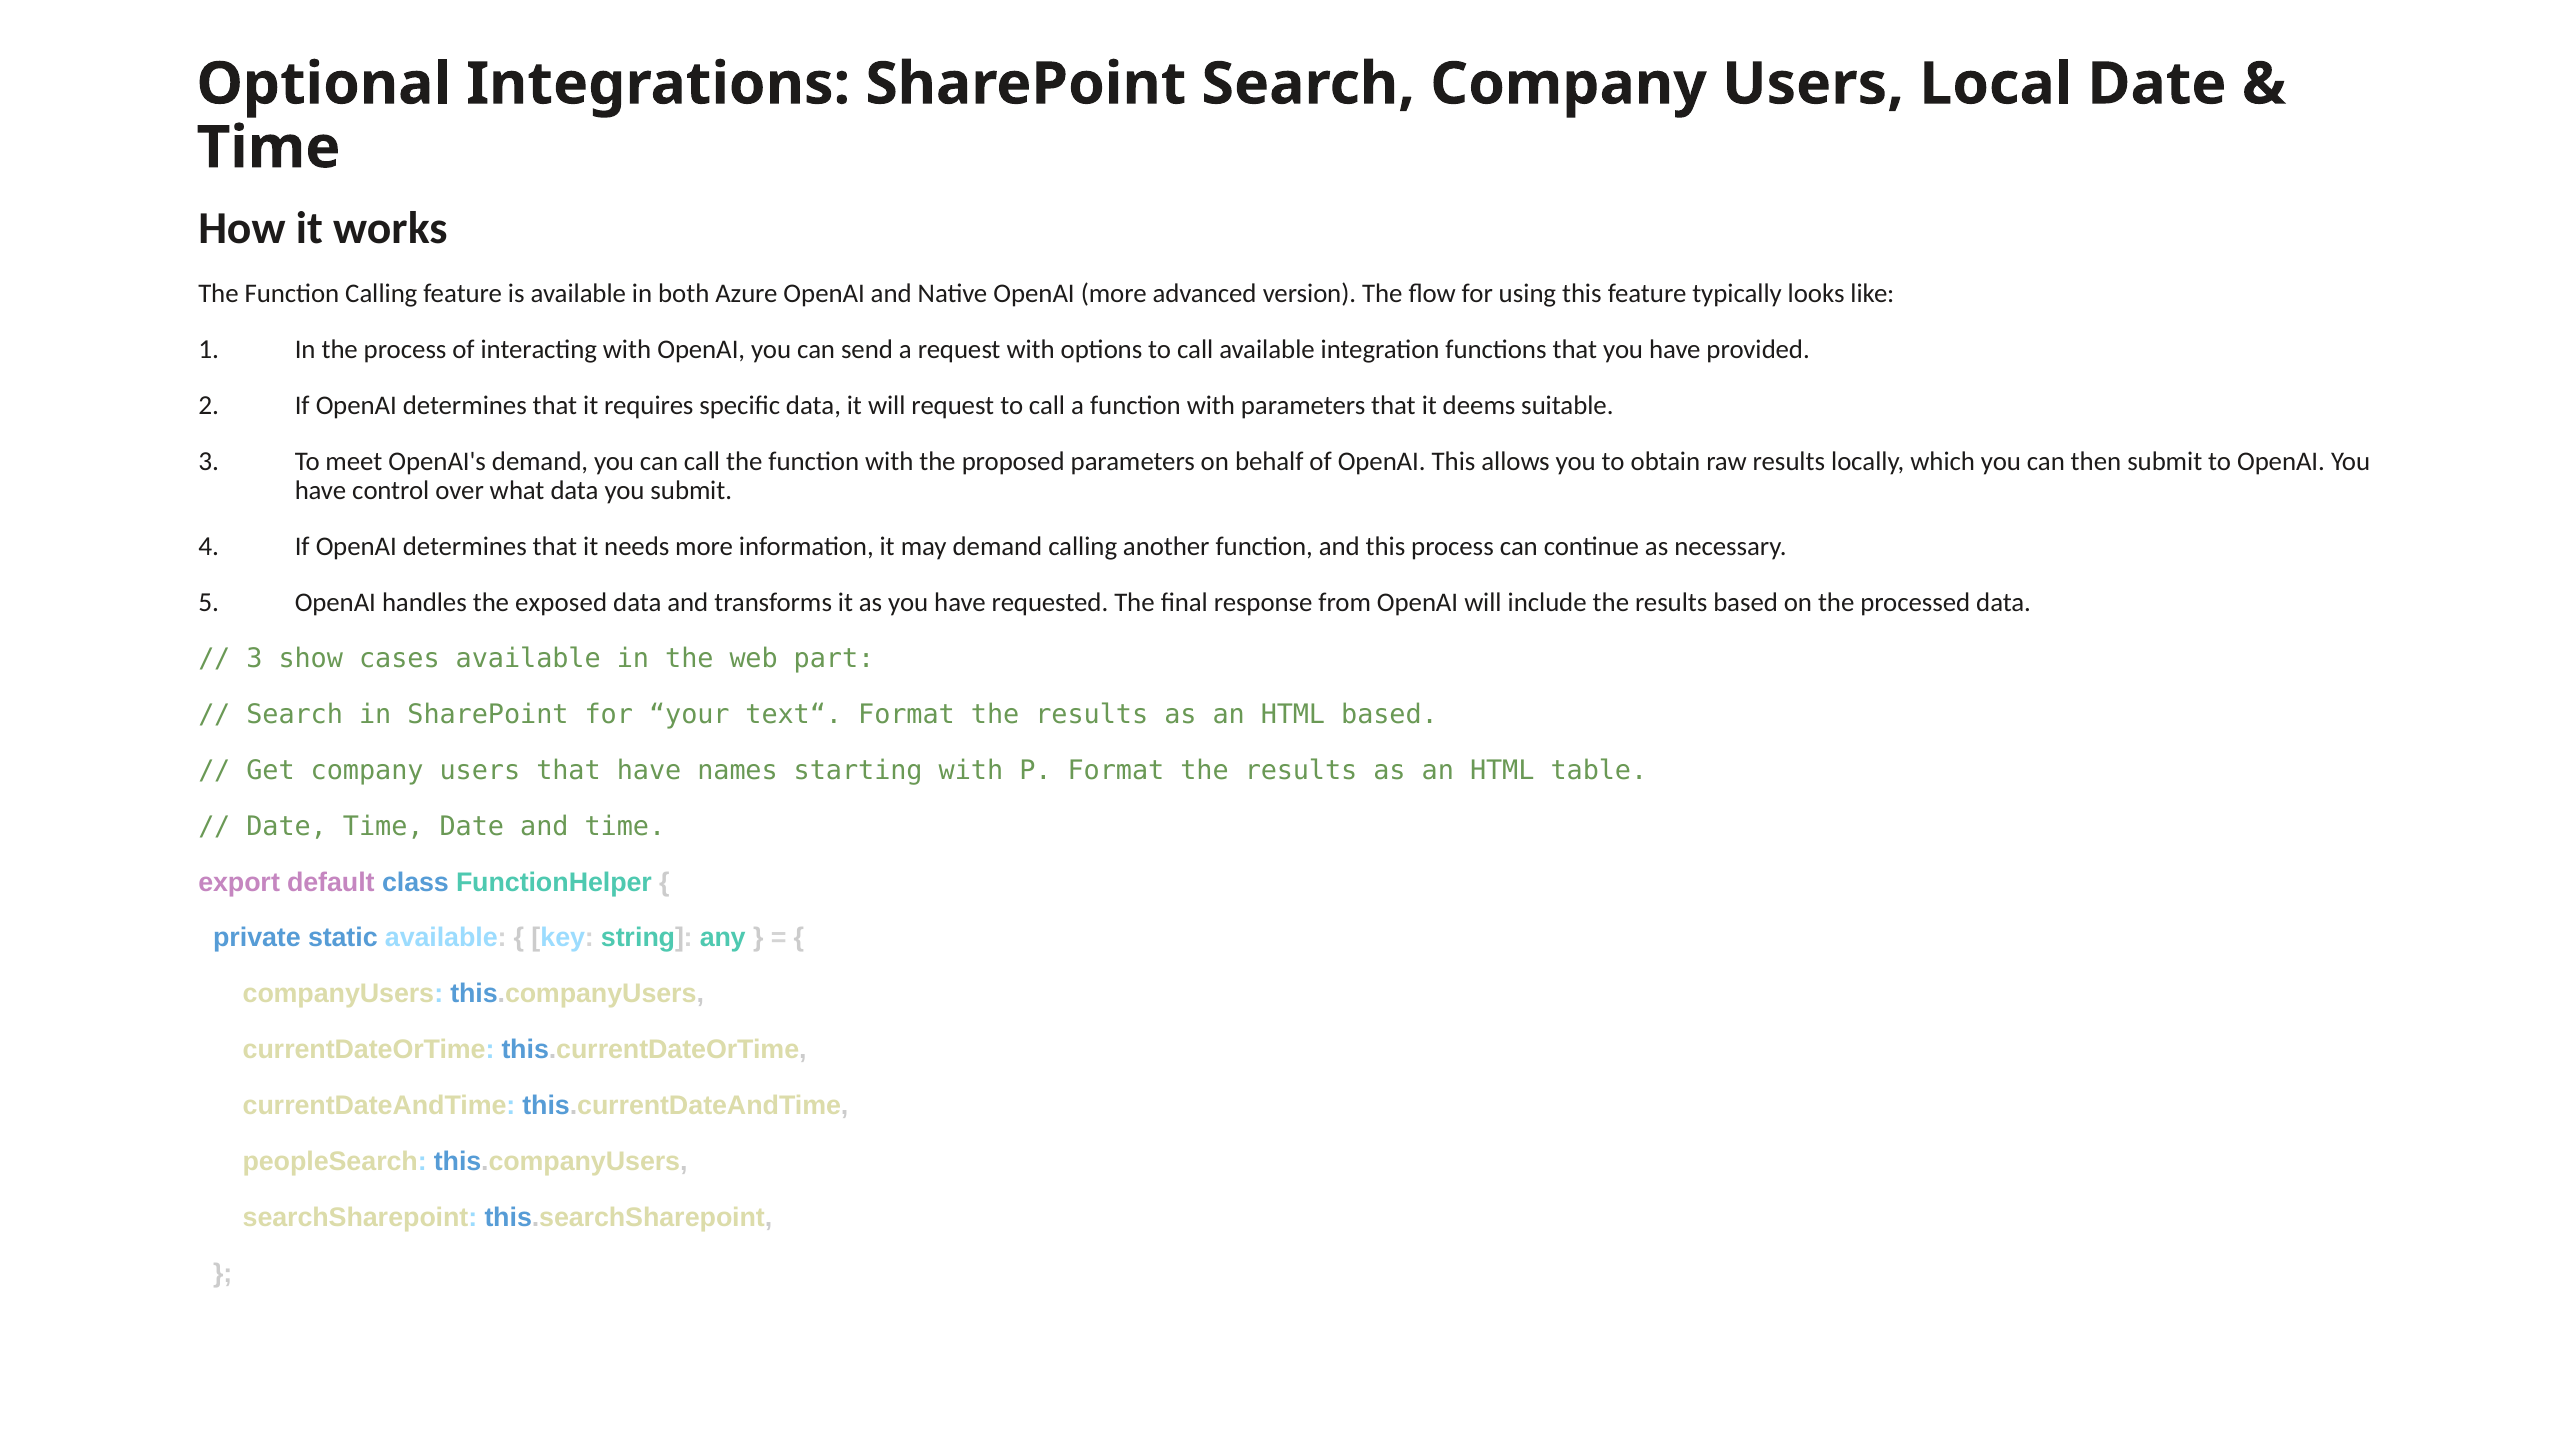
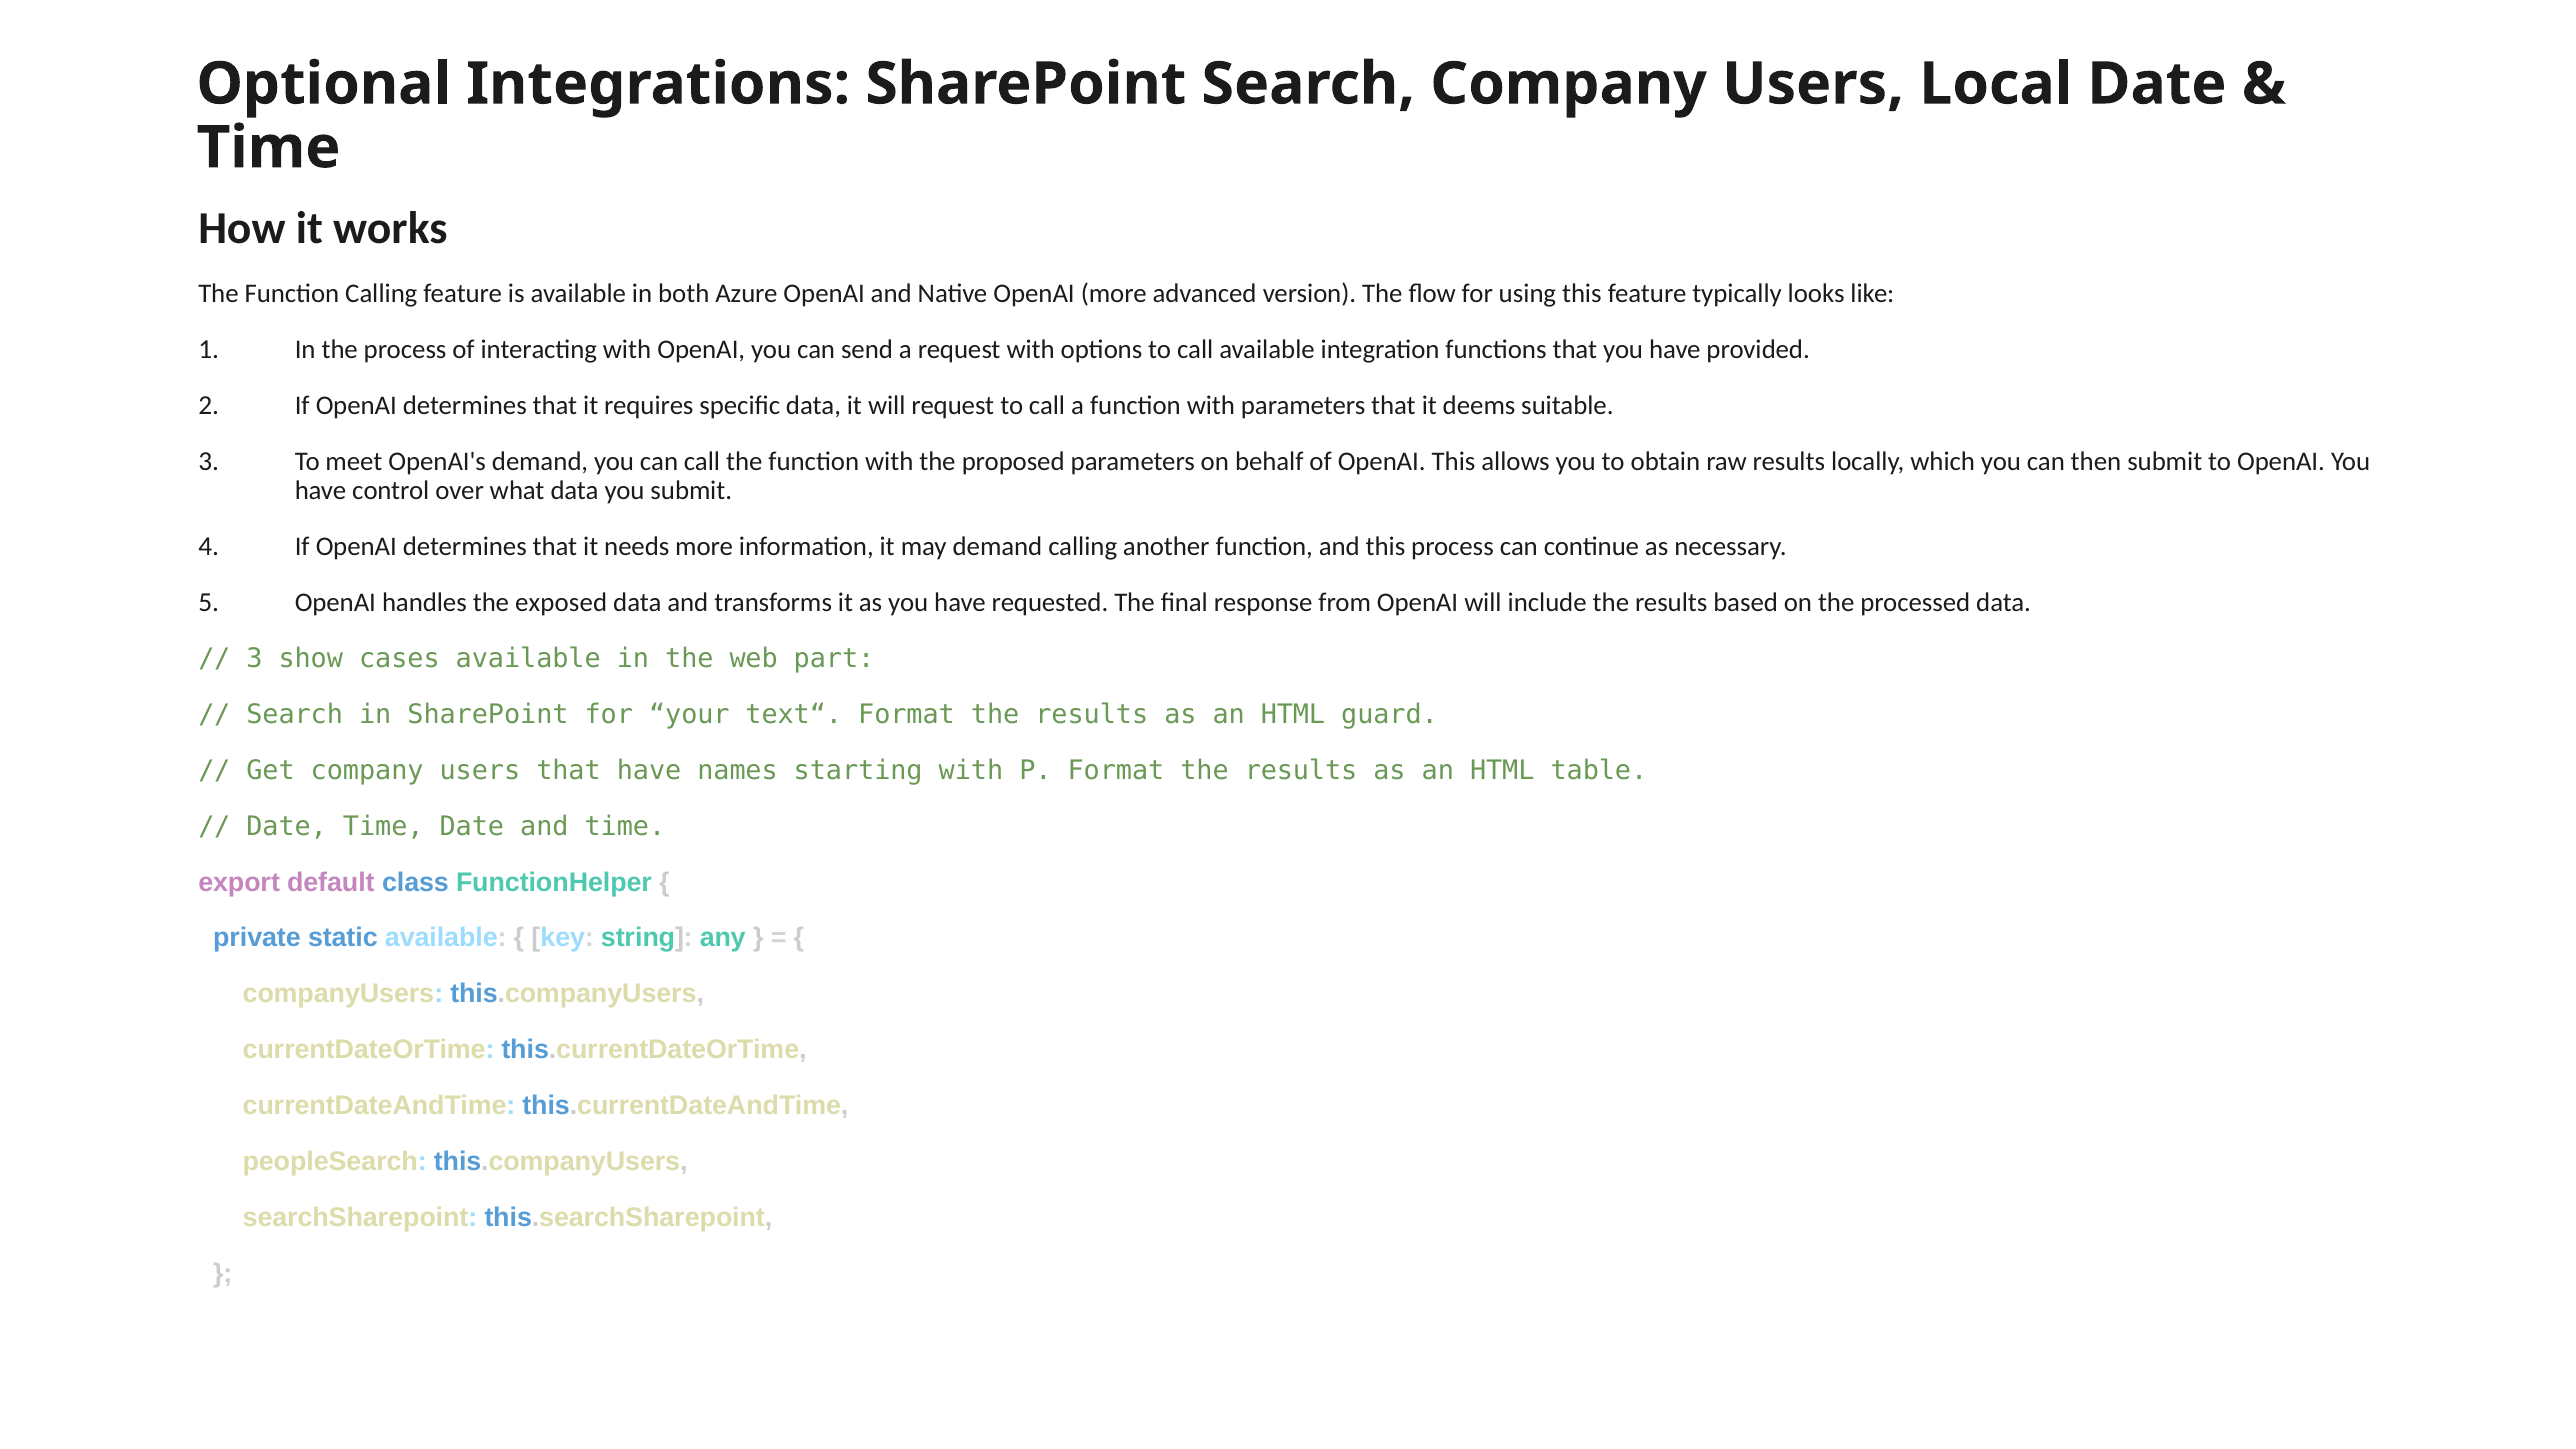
HTML based: based -> guard
